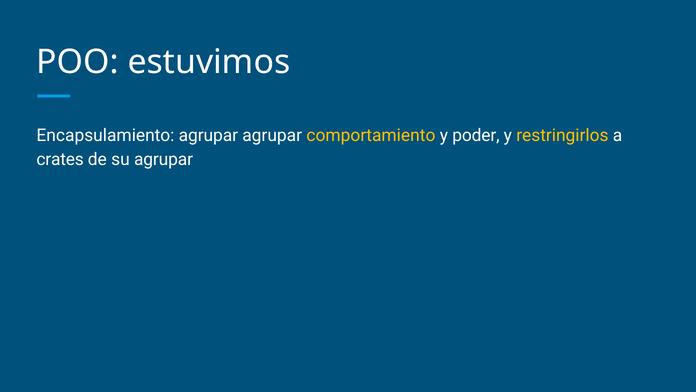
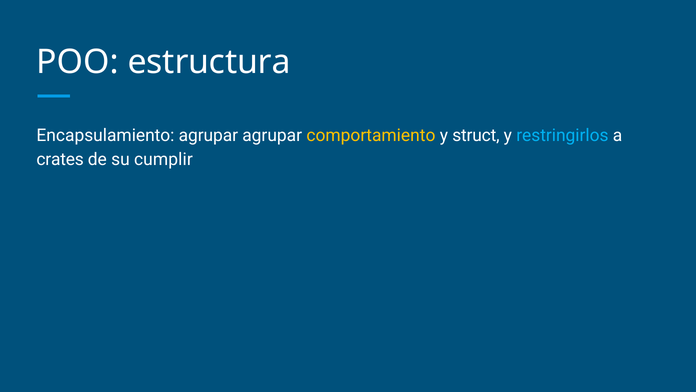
estuvimos: estuvimos -> estructura
poder: poder -> struct
restringirlos colour: yellow -> light blue
su agrupar: agrupar -> cumplir
